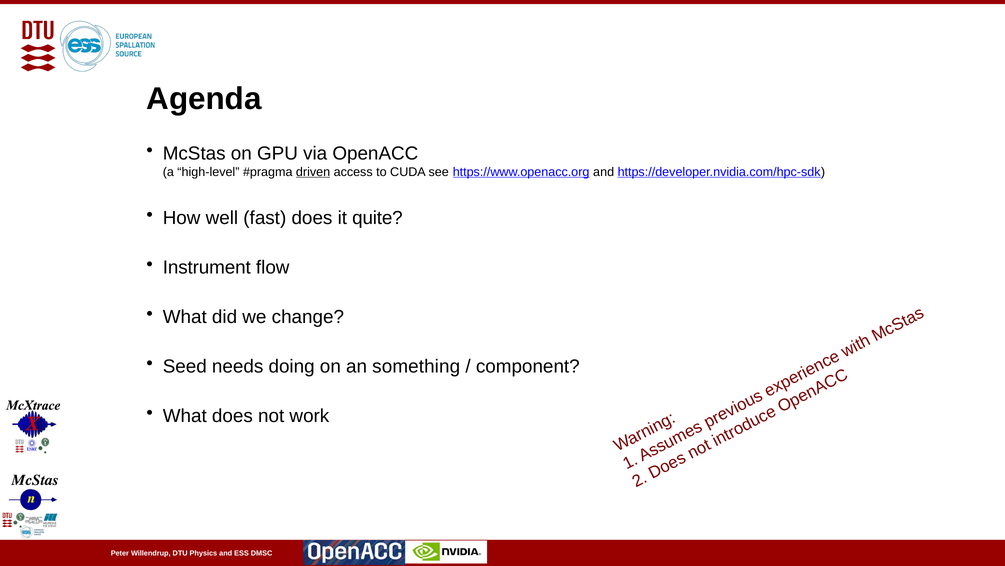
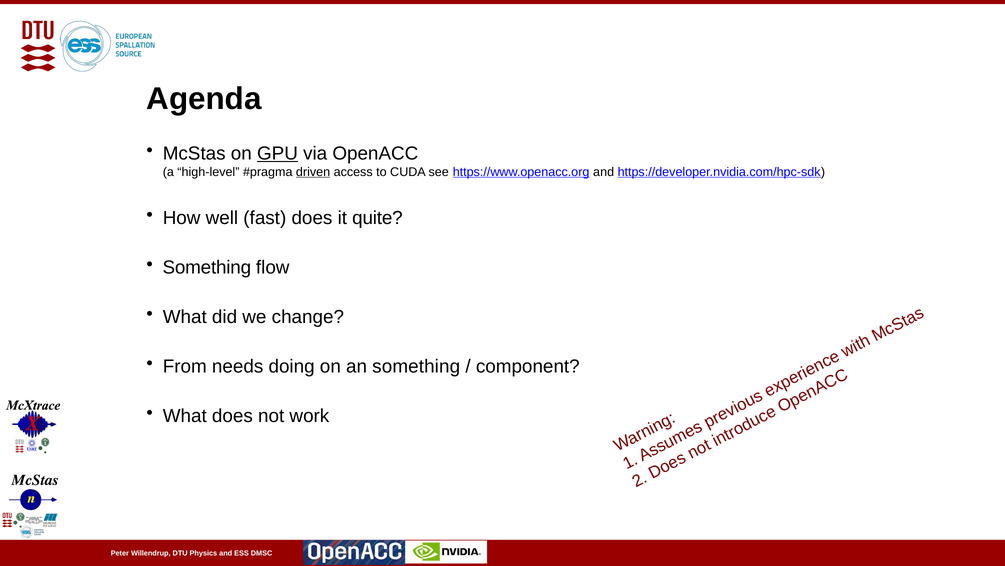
GPU underline: none -> present
Instrument at (207, 267): Instrument -> Something
Seed: Seed -> From
